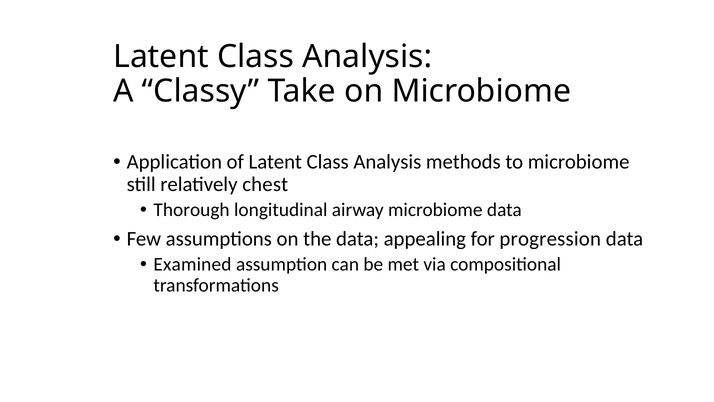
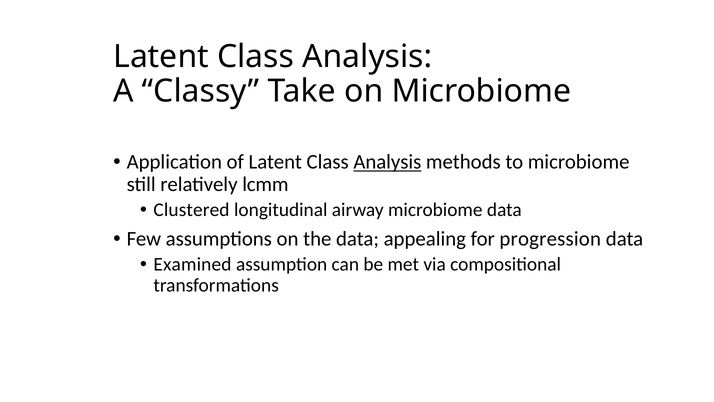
Analysis at (387, 162) underline: none -> present
chest: chest -> lcmm
Thorough: Thorough -> Clustered
